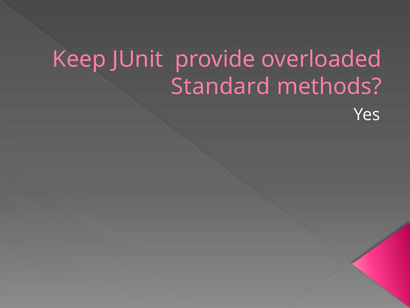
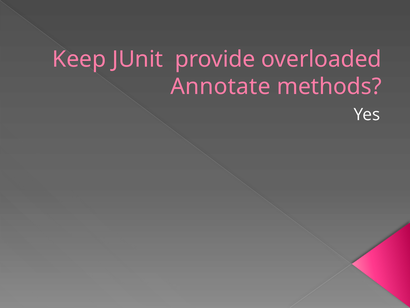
Standard: Standard -> Annotate
